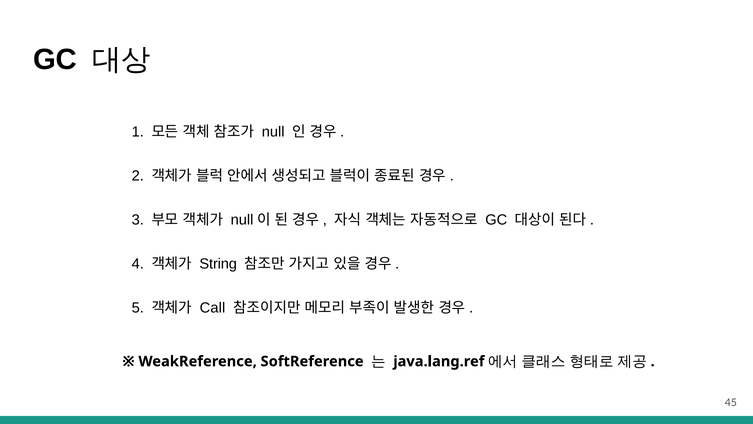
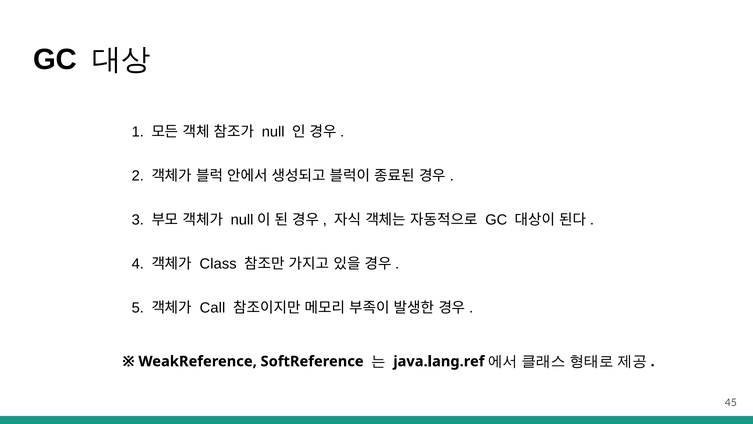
String: String -> Class
